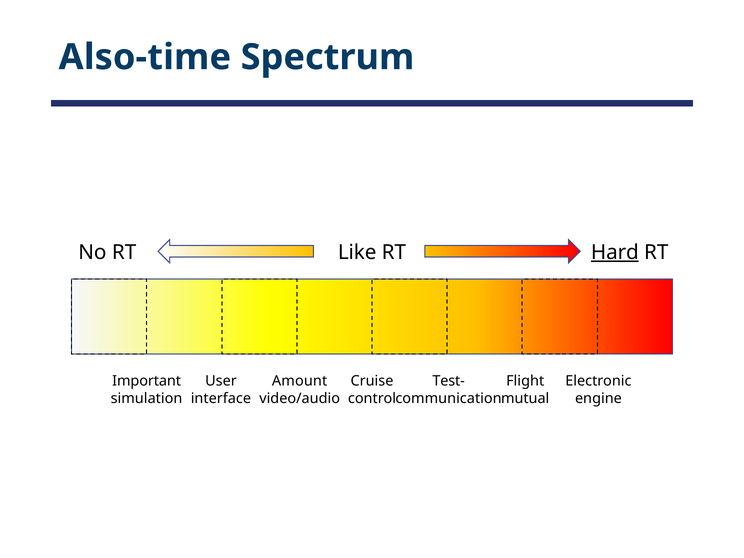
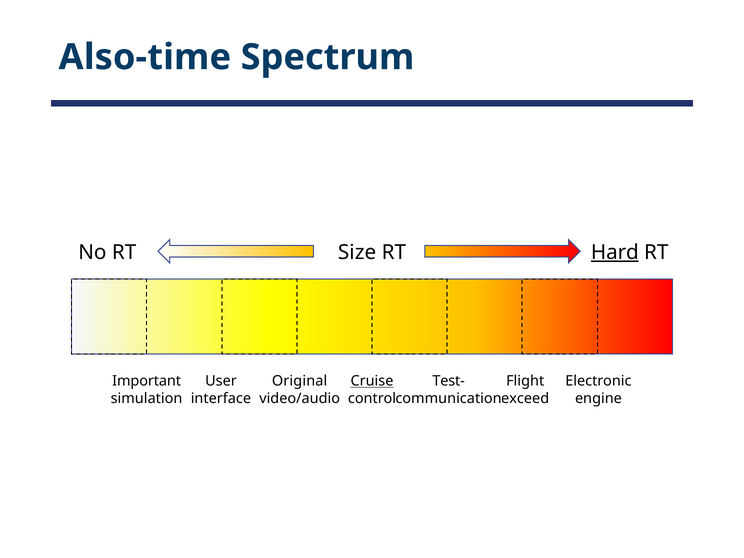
Like: Like -> Size
Amount: Amount -> Original
Cruise underline: none -> present
mutual: mutual -> exceed
